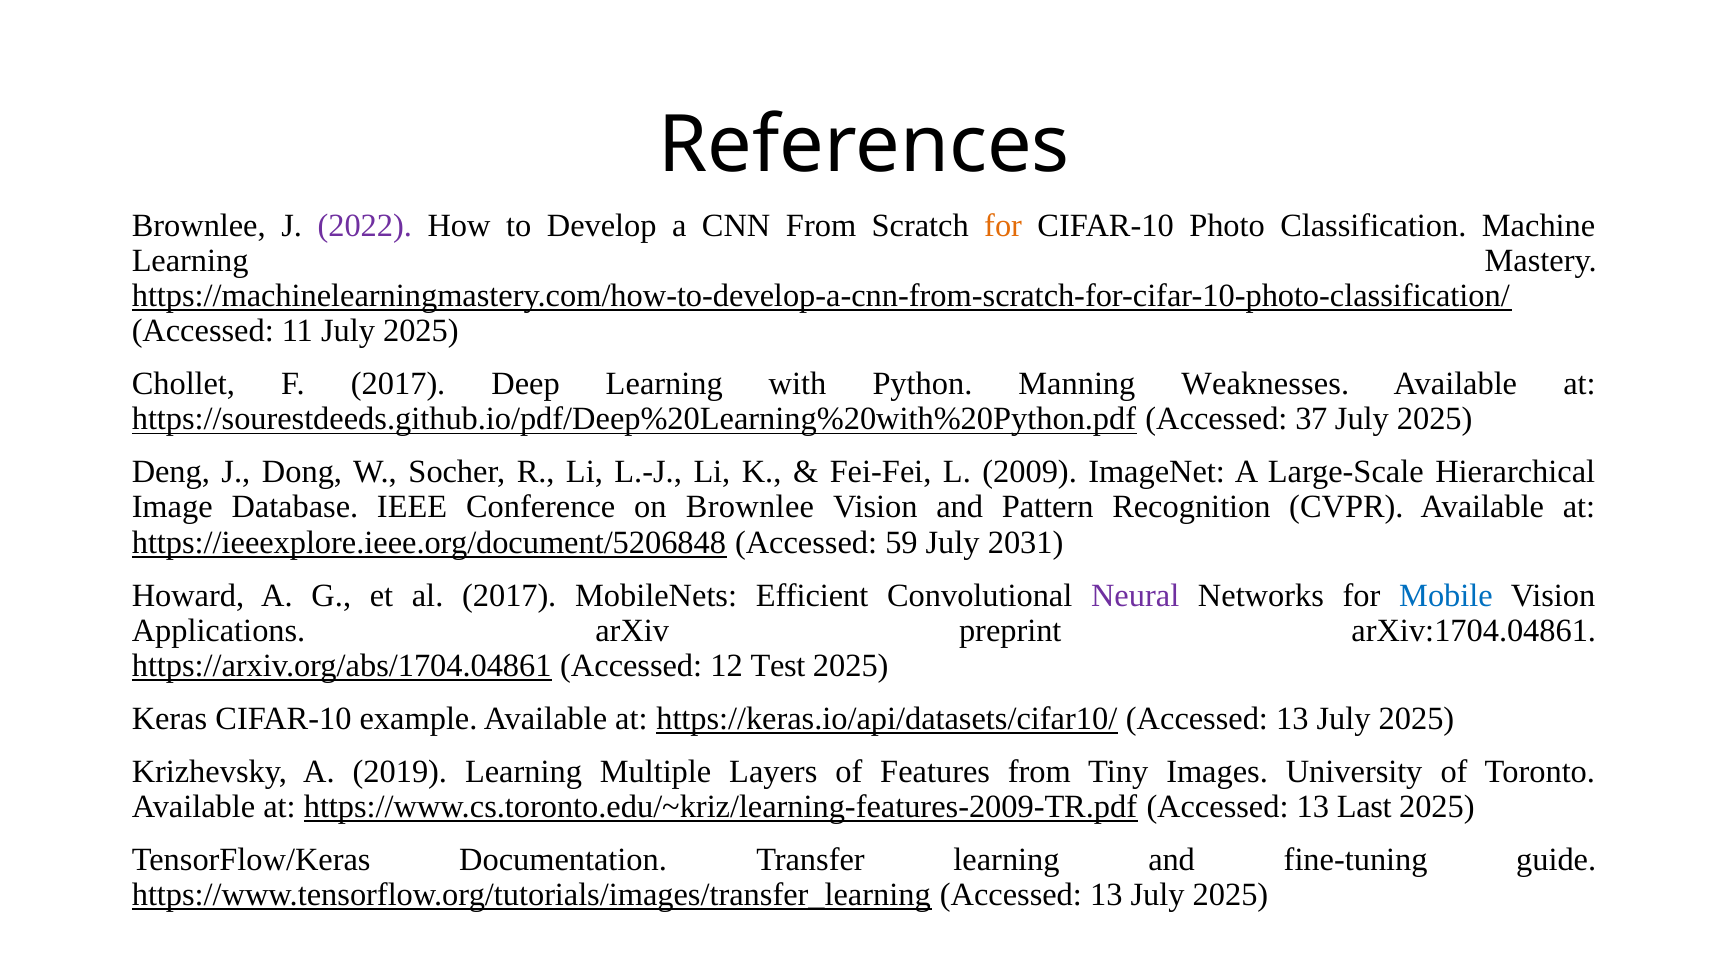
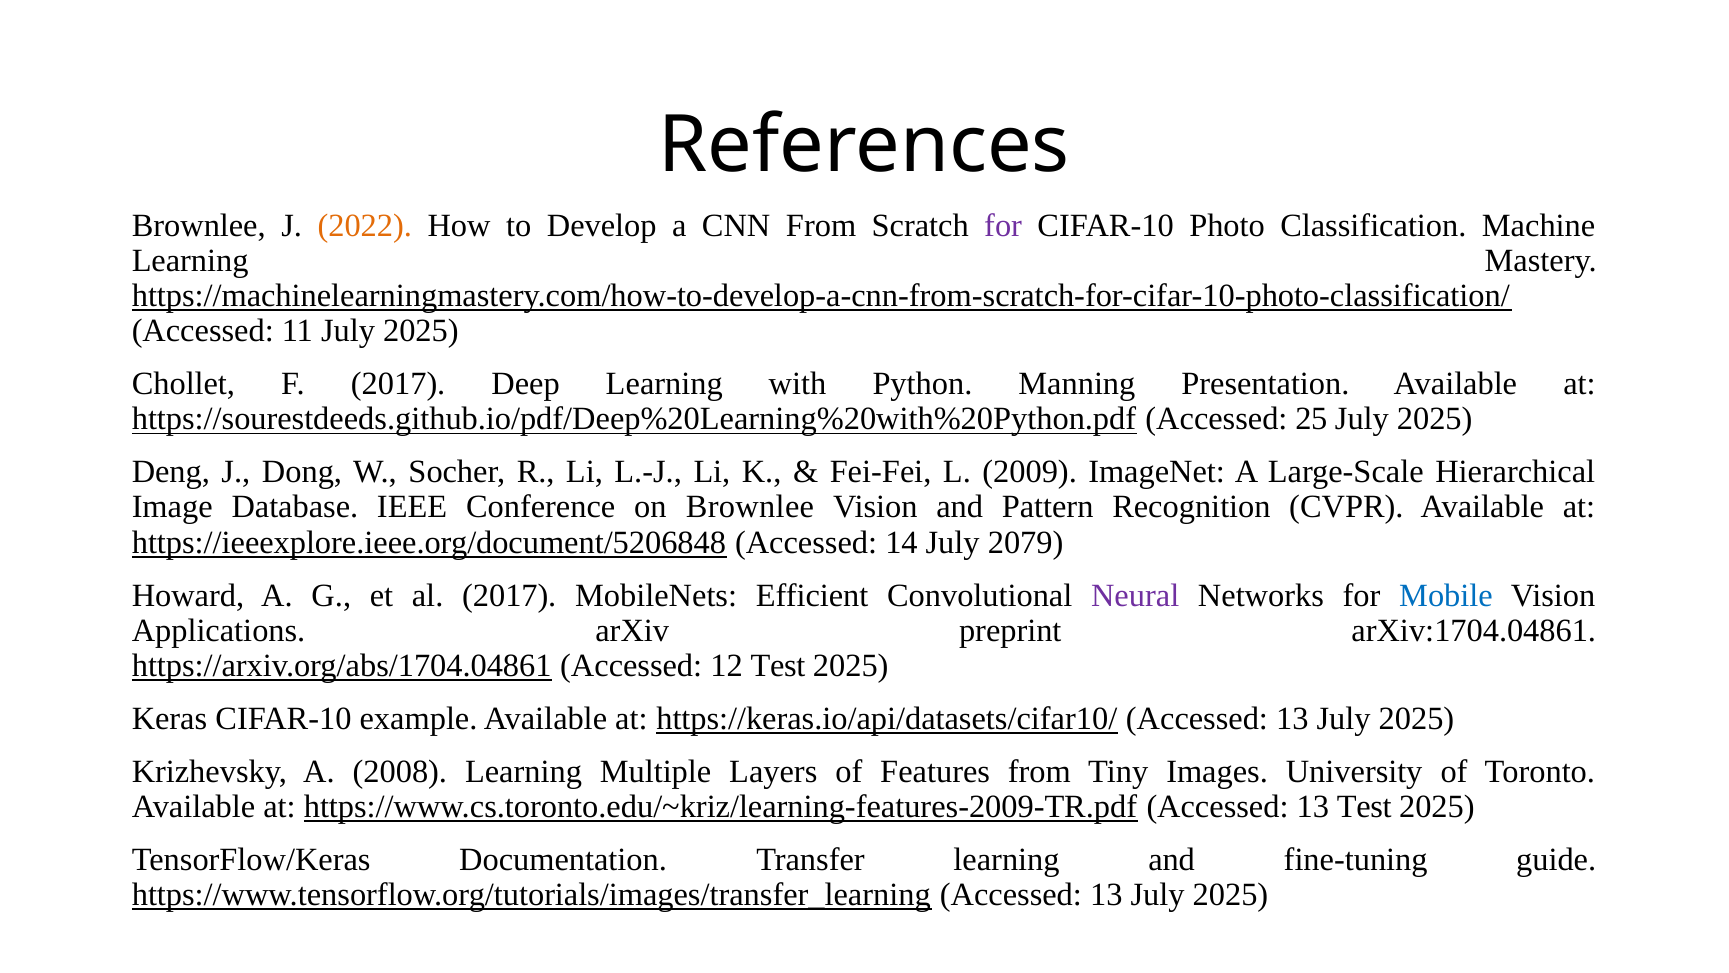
2022 colour: purple -> orange
for at (1003, 226) colour: orange -> purple
Weaknesses: Weaknesses -> Presentation
37: 37 -> 25
59: 59 -> 14
2031: 2031 -> 2079
2019: 2019 -> 2008
13 Last: Last -> Test
